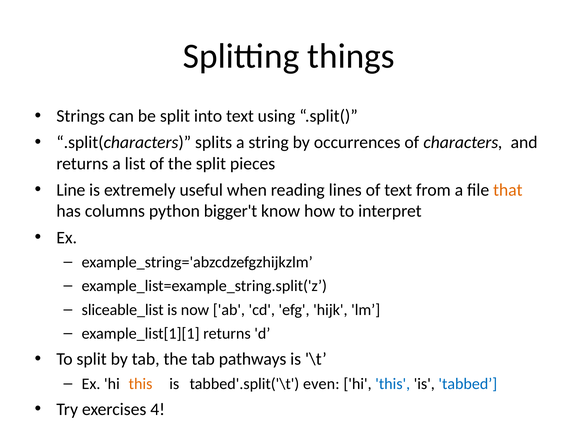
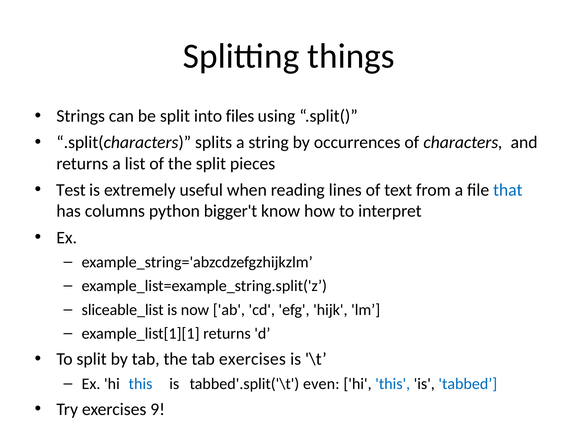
into text: text -> files
Line: Line -> Test
that colour: orange -> blue
tab pathways: pathways -> exercises
this at (141, 383) colour: orange -> blue
4: 4 -> 9
